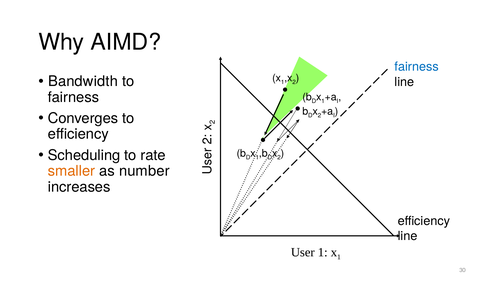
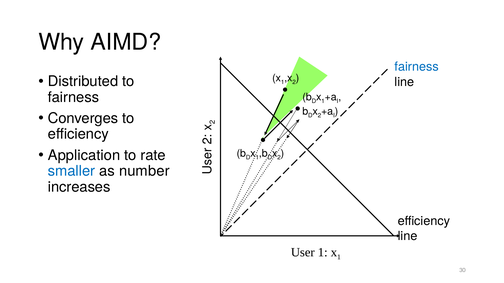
Bandwidth: Bandwidth -> Distributed
Scheduling: Scheduling -> Application
smaller colour: orange -> blue
